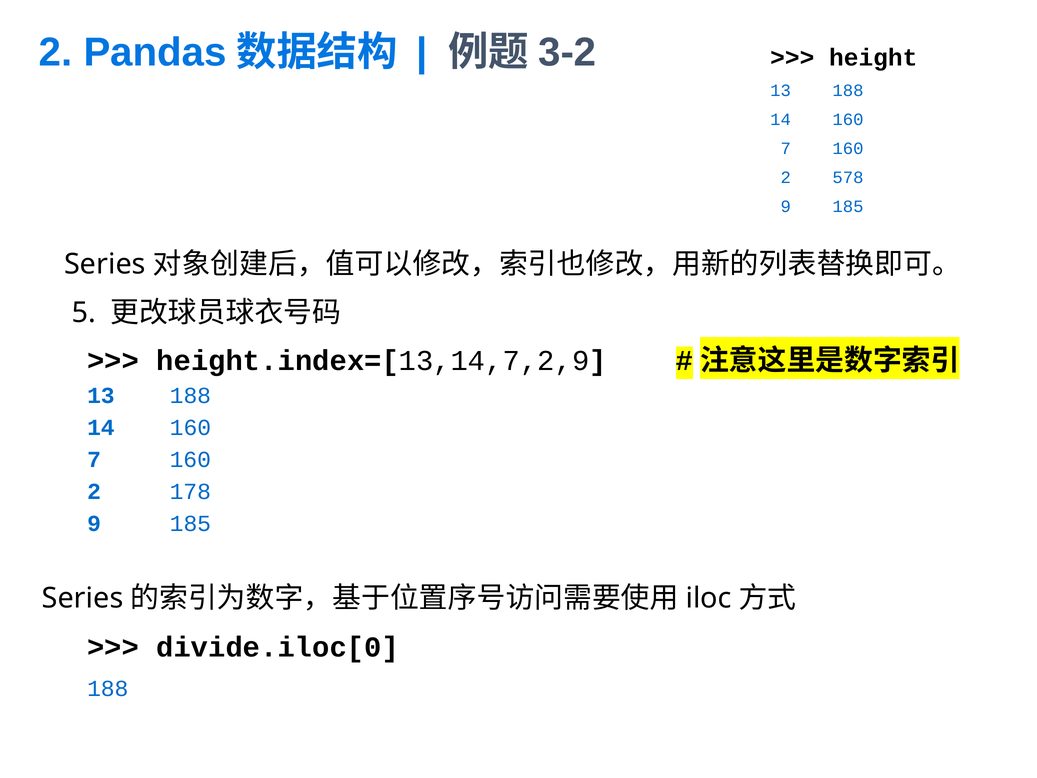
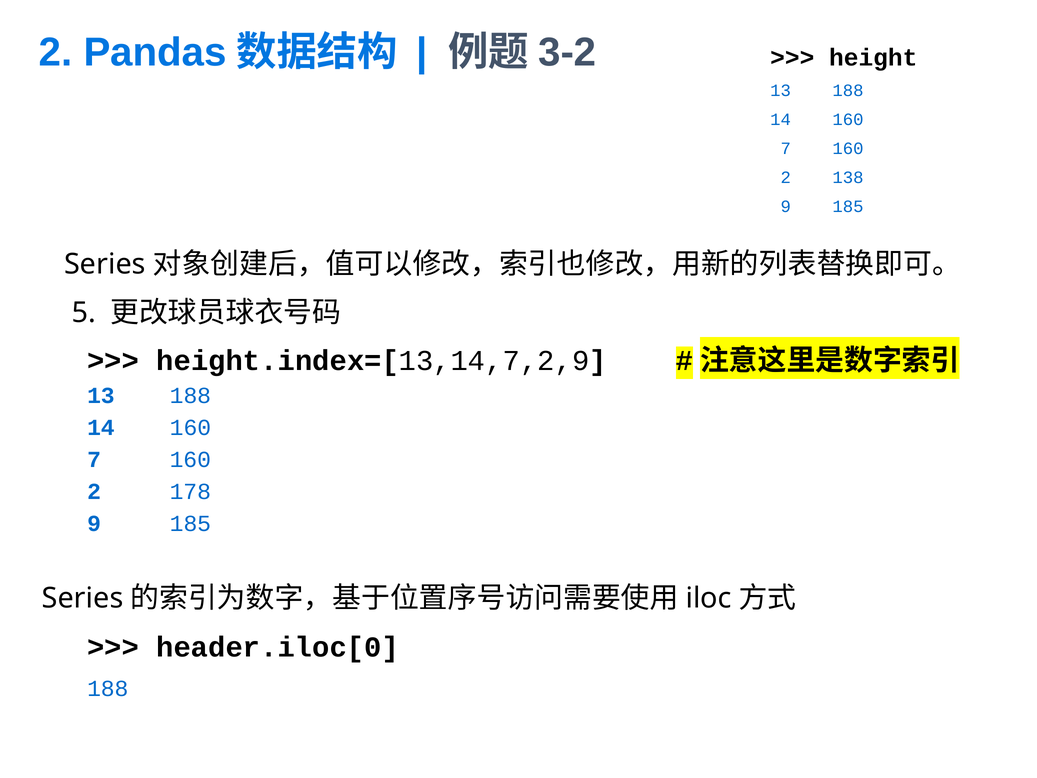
578: 578 -> 138
divide.iloc[0: divide.iloc[0 -> header.iloc[0
